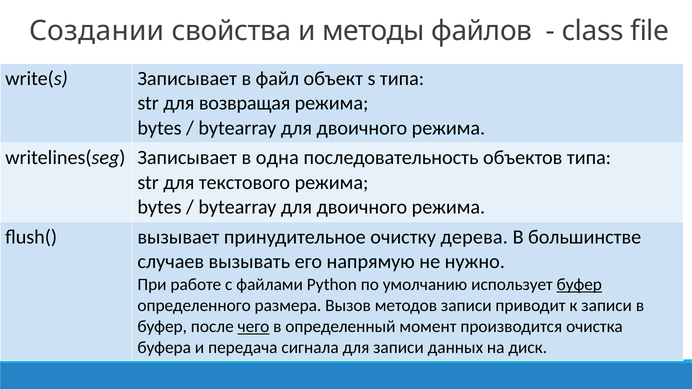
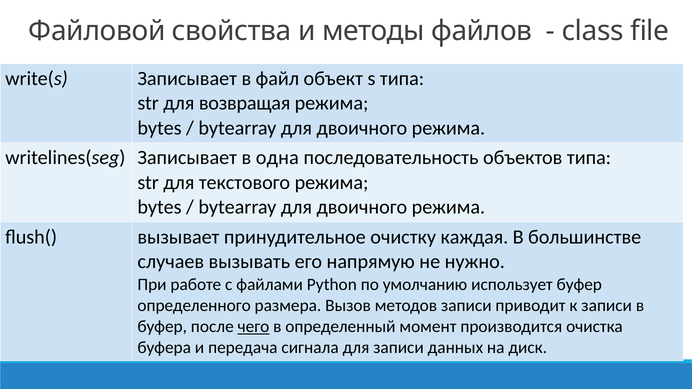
Создании: Создании -> Файловой
дерева: дерева -> каждая
буфер at (579, 285) underline: present -> none
